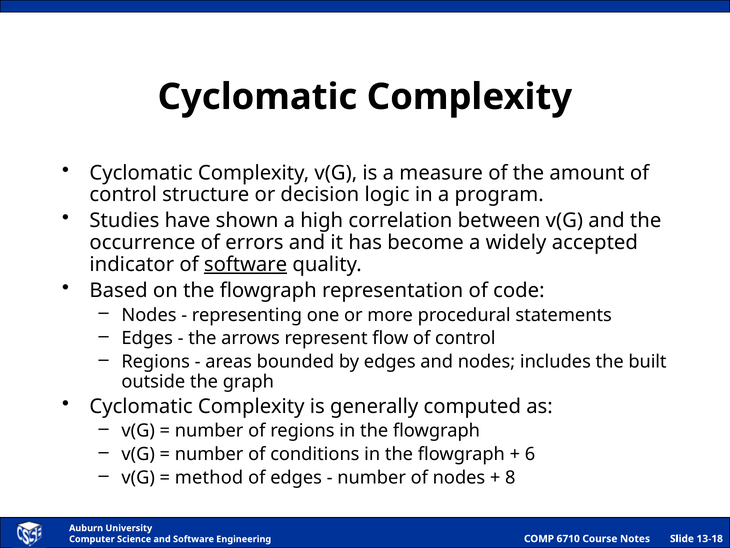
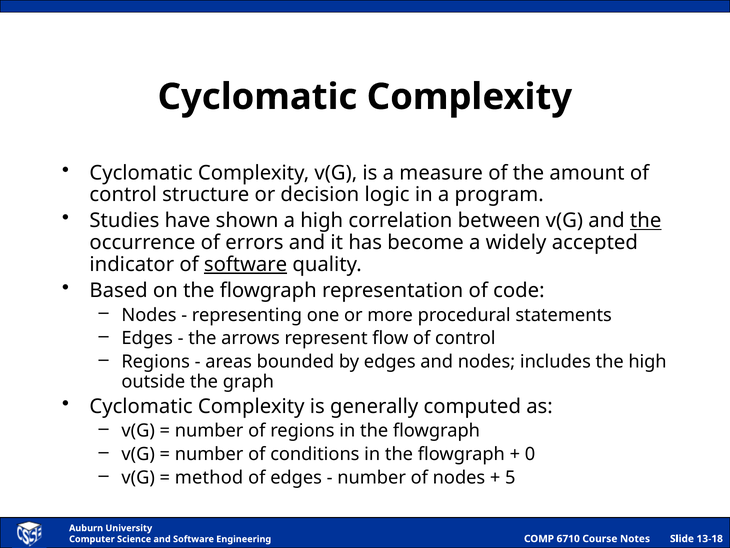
the at (646, 221) underline: none -> present
the built: built -> high
6: 6 -> 0
8: 8 -> 5
